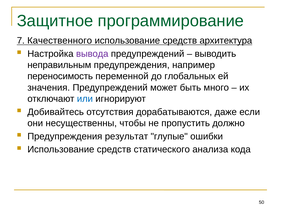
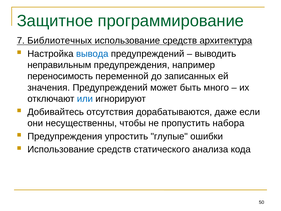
Качественного: Качественного -> Библиотечных
вывода colour: purple -> blue
глобальных: глобальных -> записанных
должно: должно -> набора
результат: результат -> упростить
